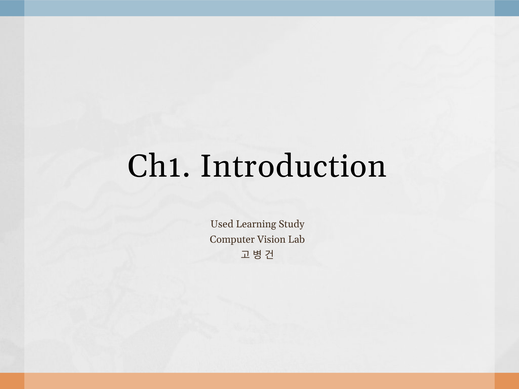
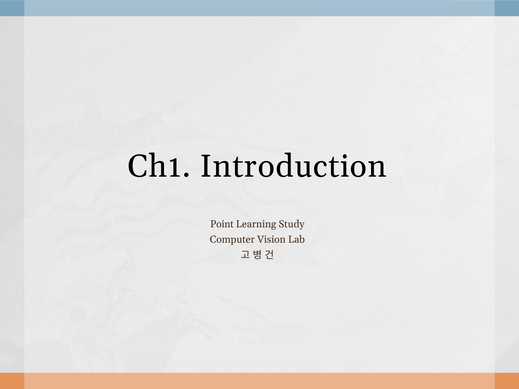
Used: Used -> Point
